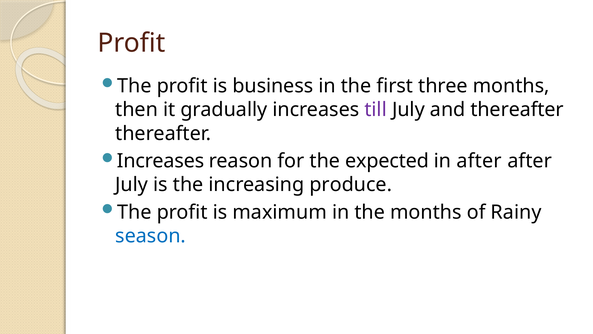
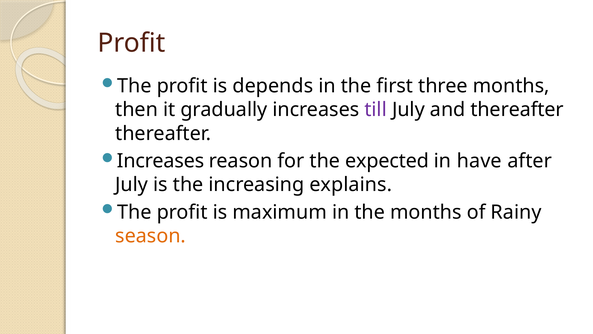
business: business -> depends
in after: after -> have
produce: produce -> explains
season colour: blue -> orange
